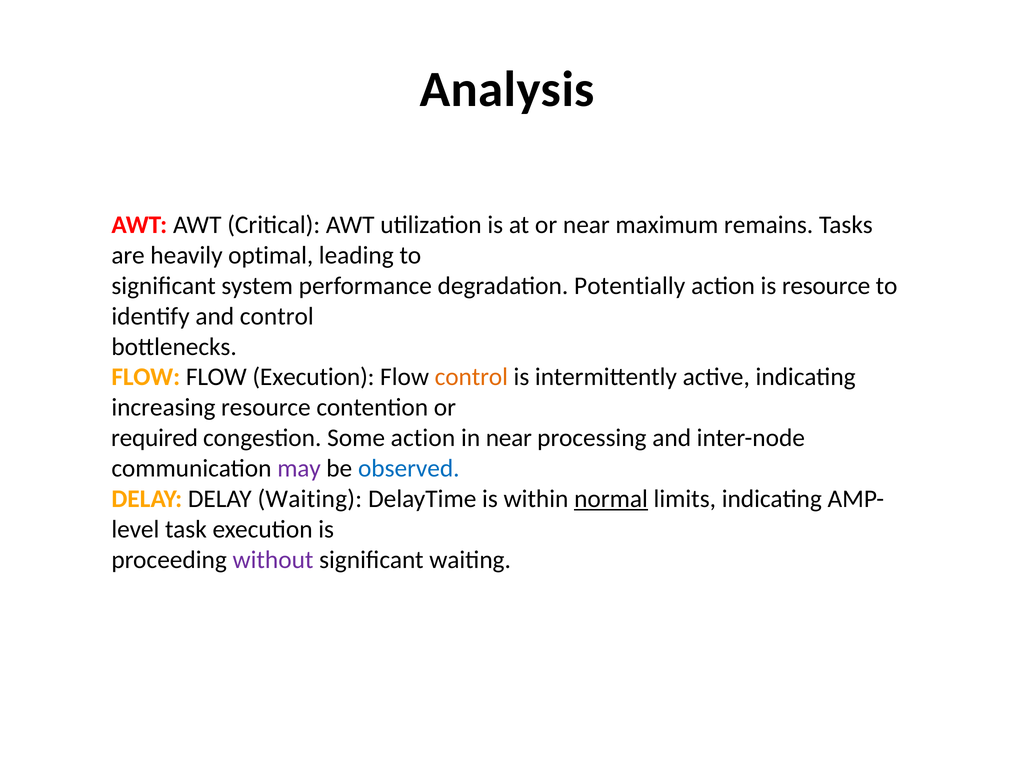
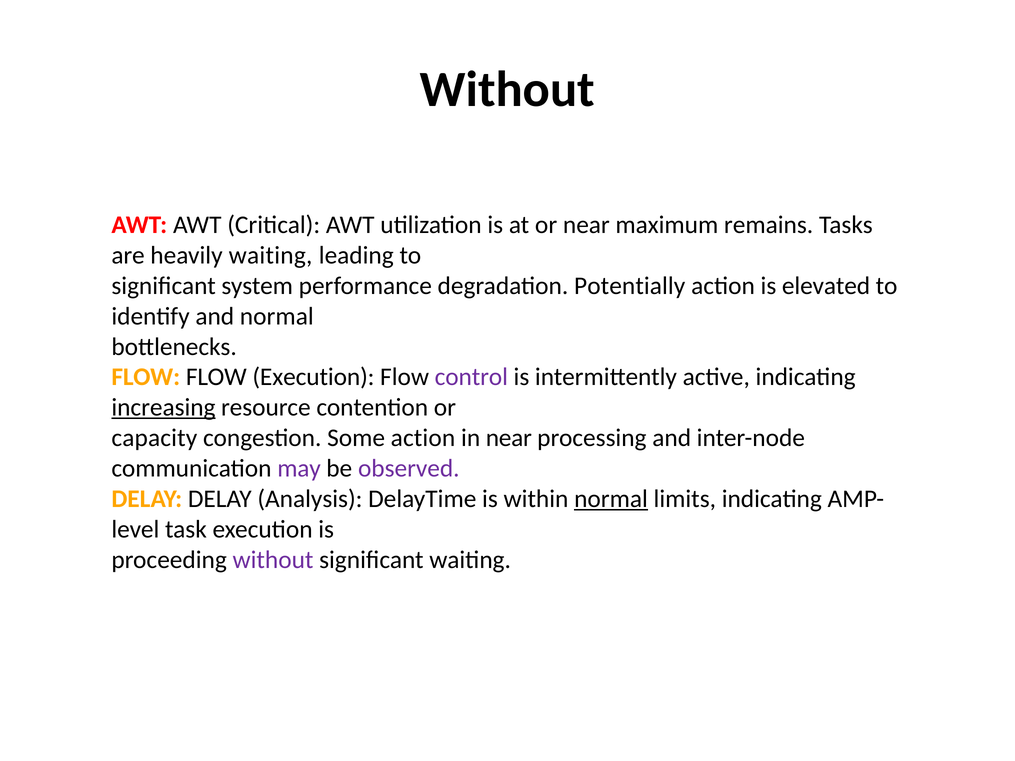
Analysis at (507, 90): Analysis -> Without
heavily optimal: optimal -> waiting
is resource: resource -> elevated
and control: control -> normal
control at (471, 377) colour: orange -> purple
increasing underline: none -> present
required: required -> capacity
observed colour: blue -> purple
DELAY Waiting: Waiting -> Analysis
